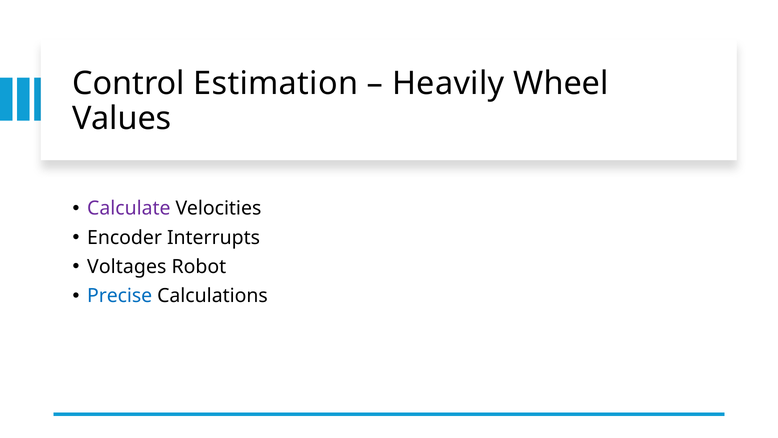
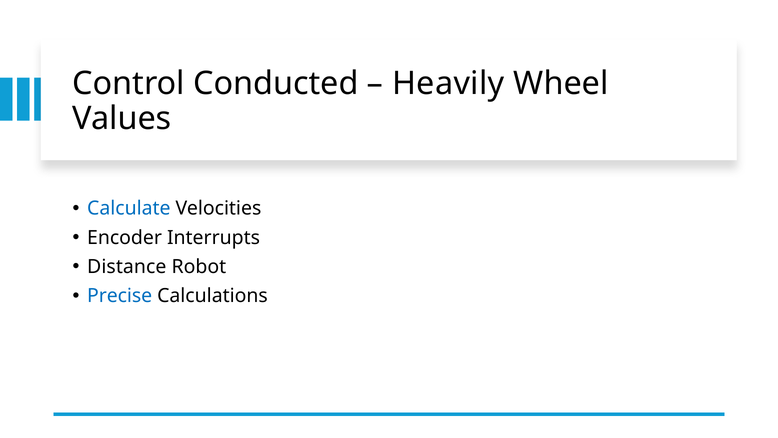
Estimation: Estimation -> Conducted
Calculate colour: purple -> blue
Voltages: Voltages -> Distance
